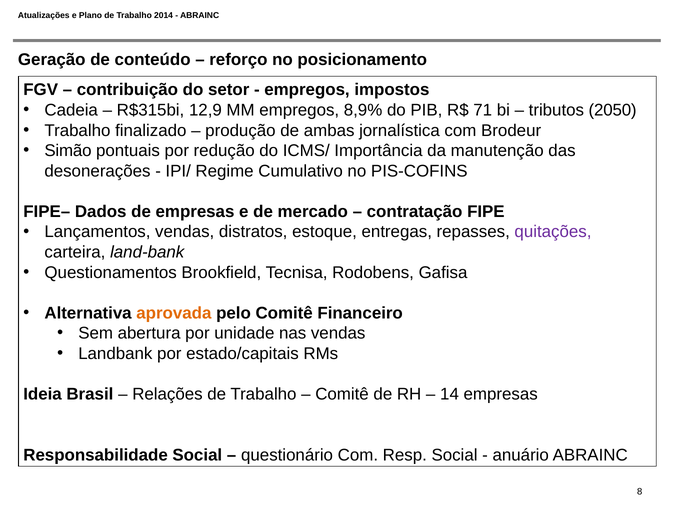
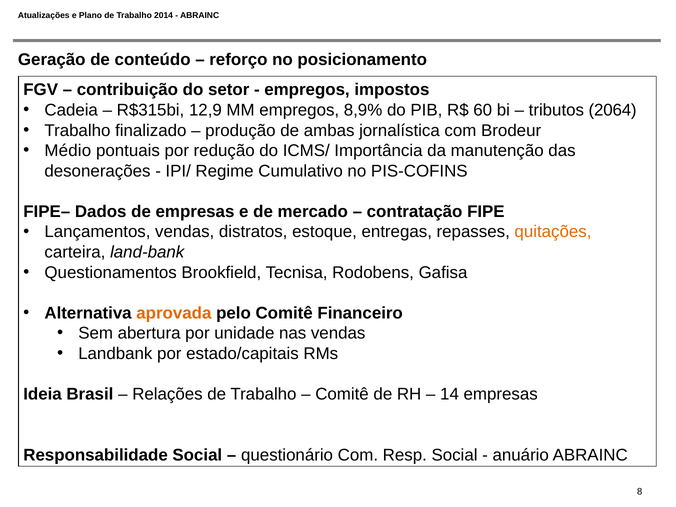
71: 71 -> 60
2050: 2050 -> 2064
Simão: Simão -> Médio
quitações colour: purple -> orange
